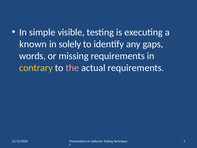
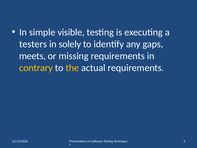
known: known -> testers
words: words -> meets
the colour: pink -> yellow
